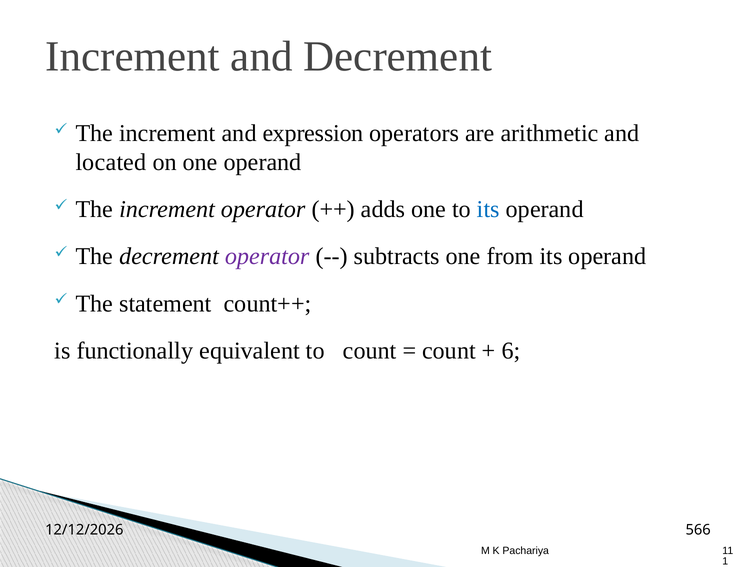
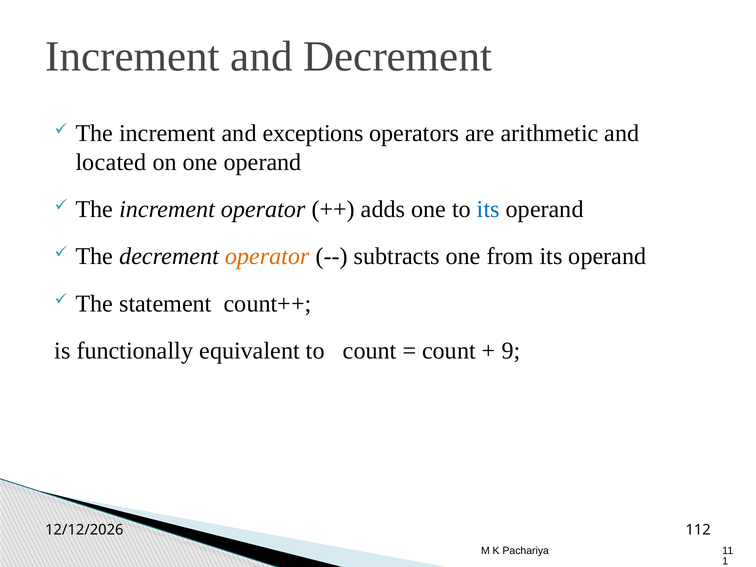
expression: expression -> exceptions
operator at (267, 257) colour: purple -> orange
6: 6 -> 9
566: 566 -> 112
